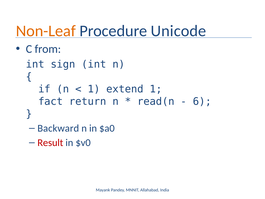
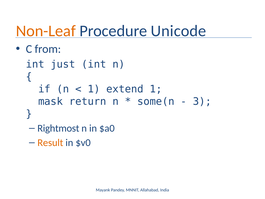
sign: sign -> just
fact: fact -> mask
read(n: read(n -> some(n
6: 6 -> 3
Backward: Backward -> Rightmost
Result colour: red -> orange
